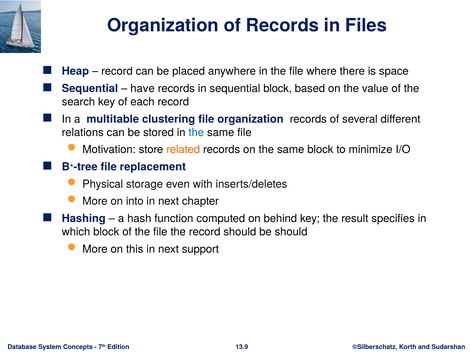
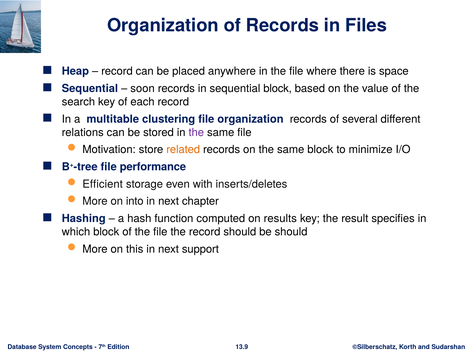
have: have -> soon
the at (196, 132) colour: blue -> purple
replacement: replacement -> performance
Physical: Physical -> Efficient
behind: behind -> results
